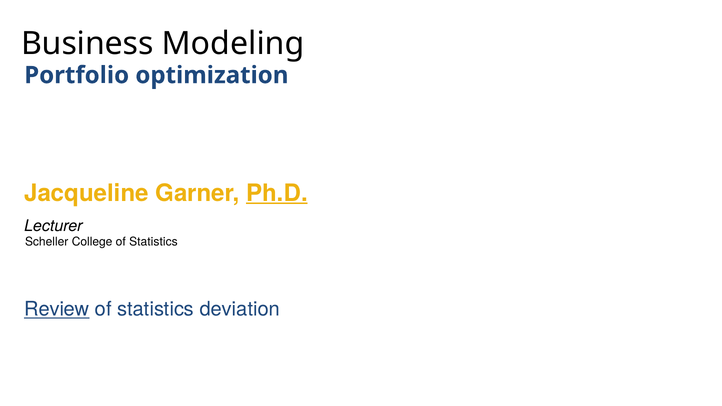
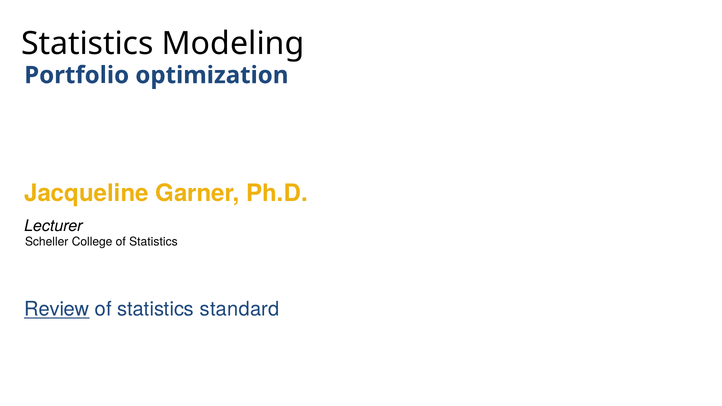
Business at (87, 44): Business -> Statistics
Ph.D underline: present -> none
deviation: deviation -> standard
